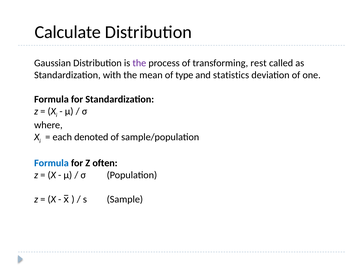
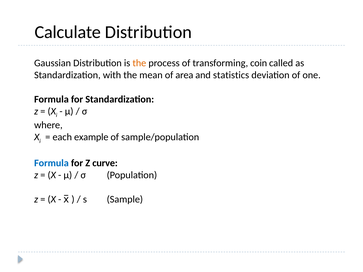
the at (139, 63) colour: purple -> orange
rest: rest -> coin
type: type -> area
denoted: denoted -> example
often: often -> curve
